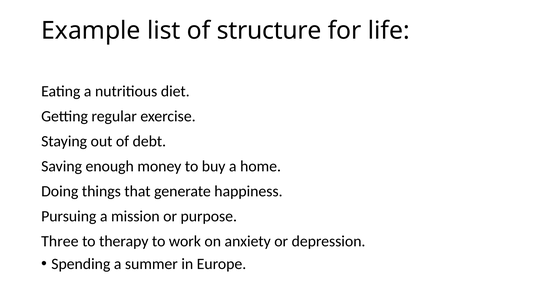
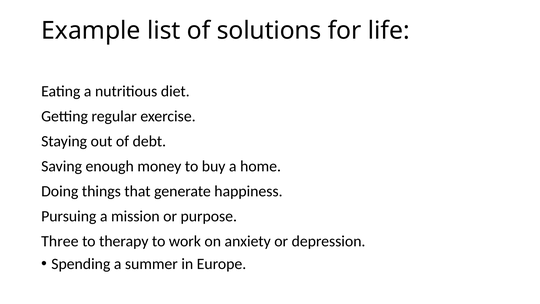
structure: structure -> solutions
